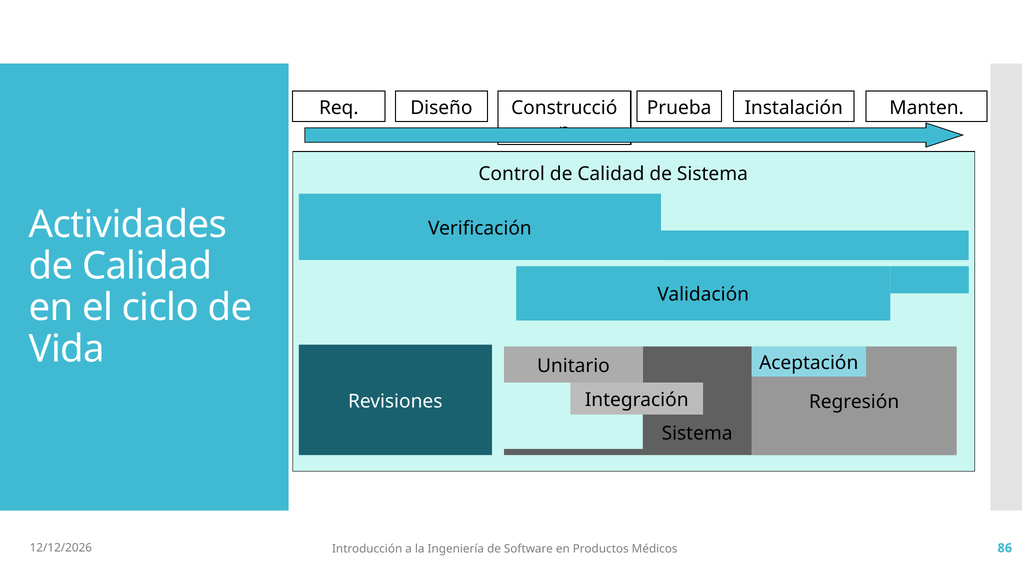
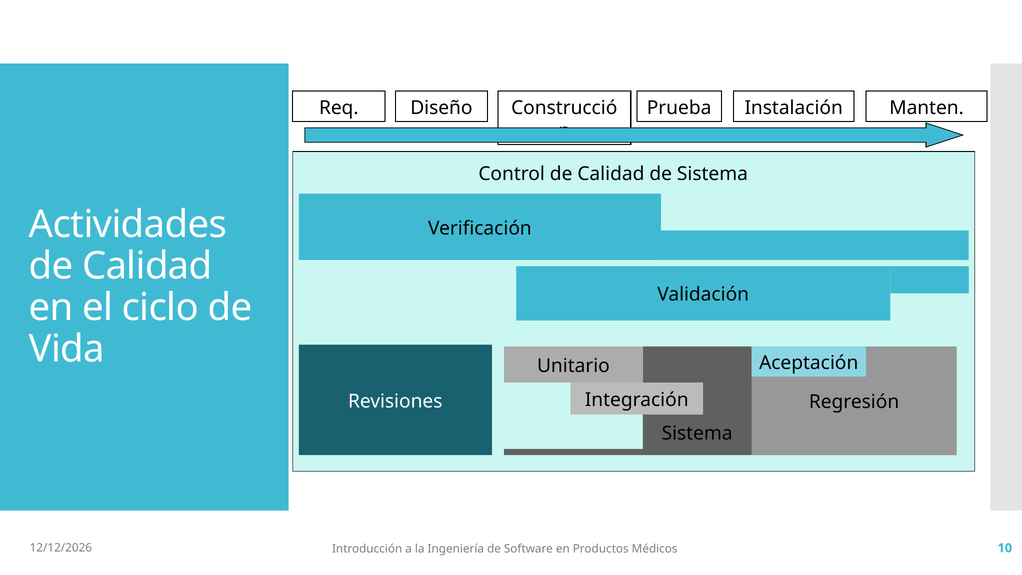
86: 86 -> 10
